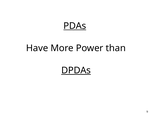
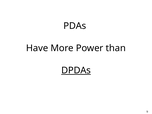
PDAs underline: present -> none
